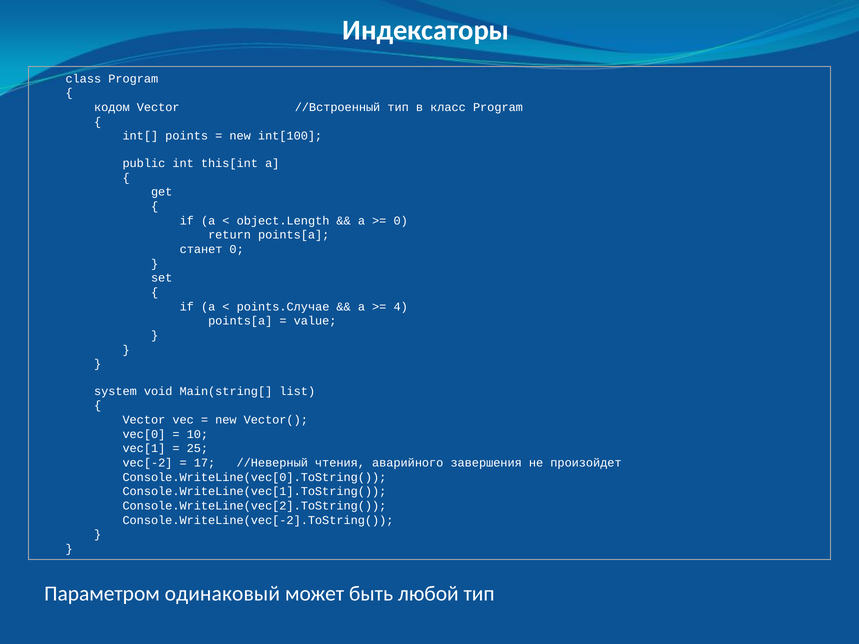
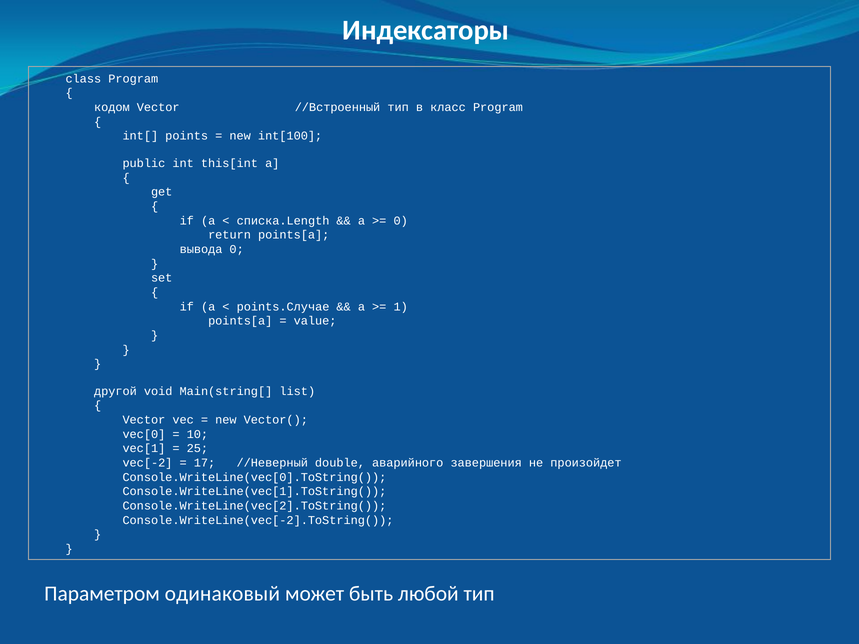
object.Length: object.Length -> списка.Length
станет: станет -> вывода
4: 4 -> 1
system: system -> другой
чтения: чтения -> double
